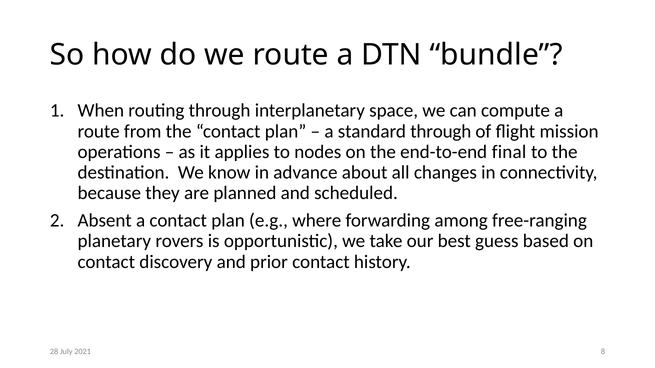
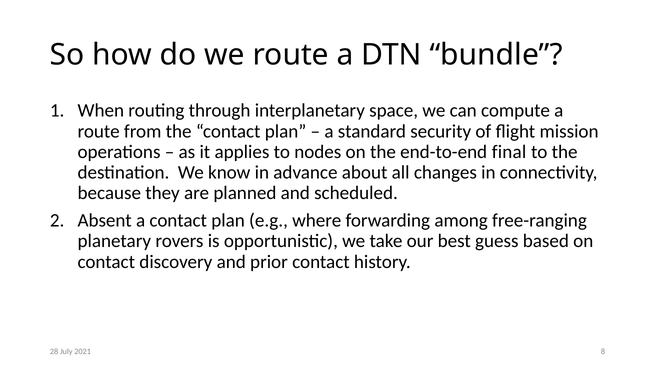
standard through: through -> security
